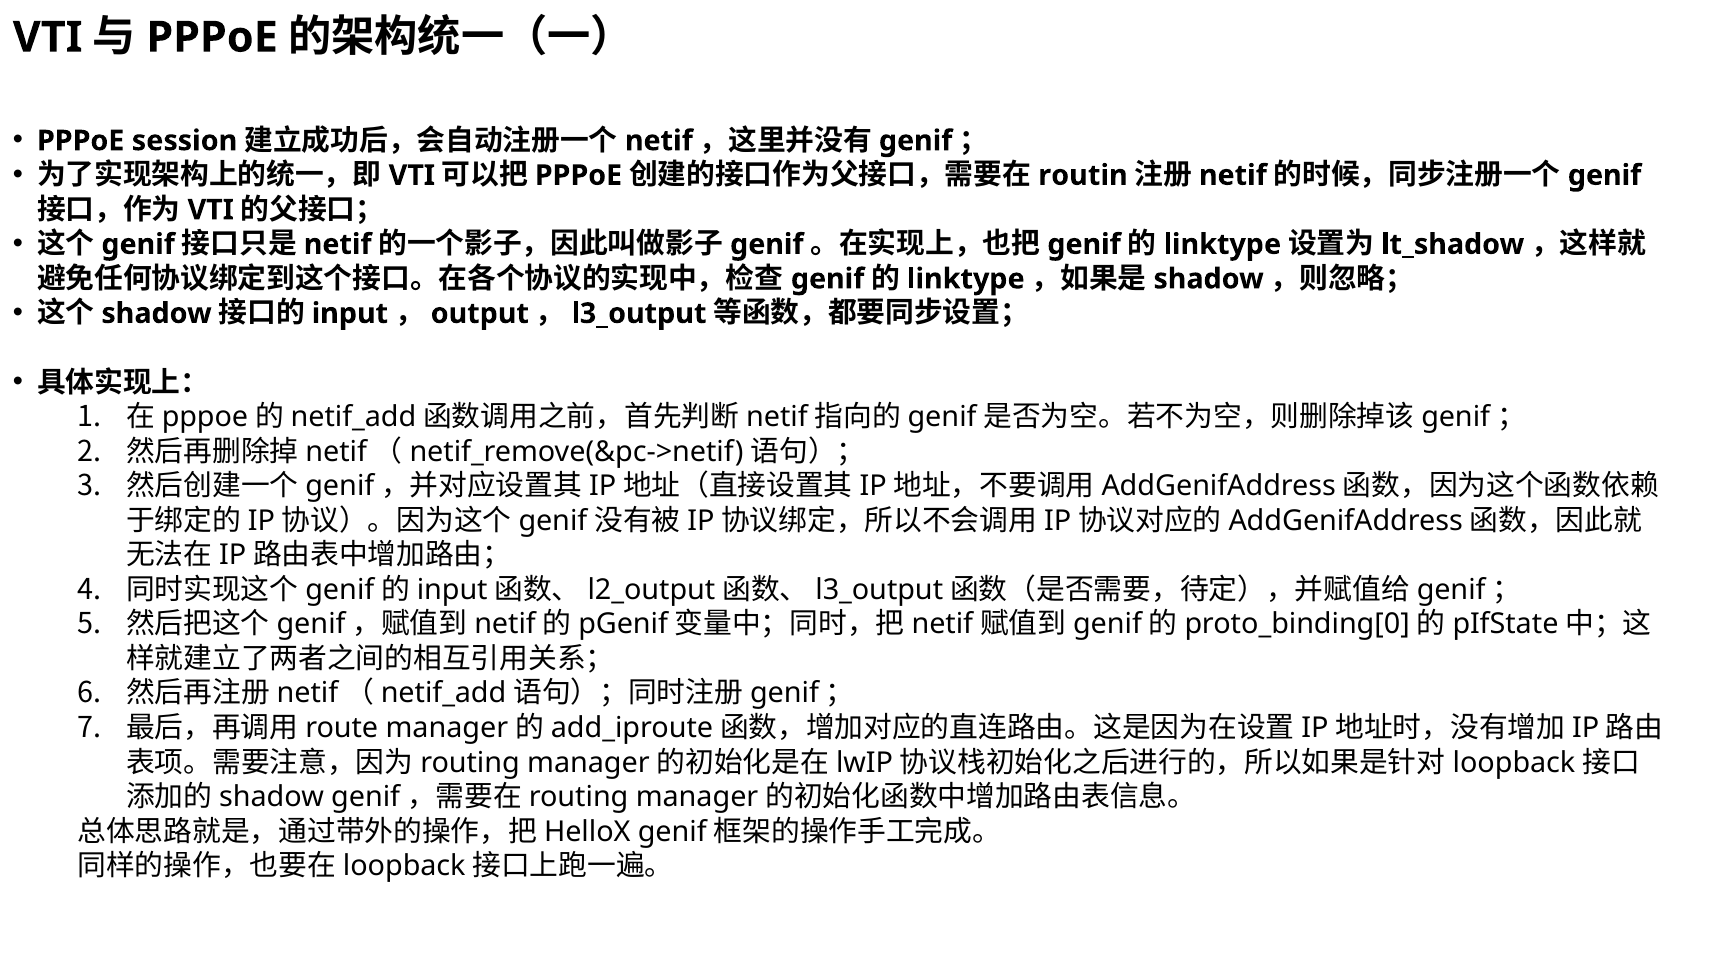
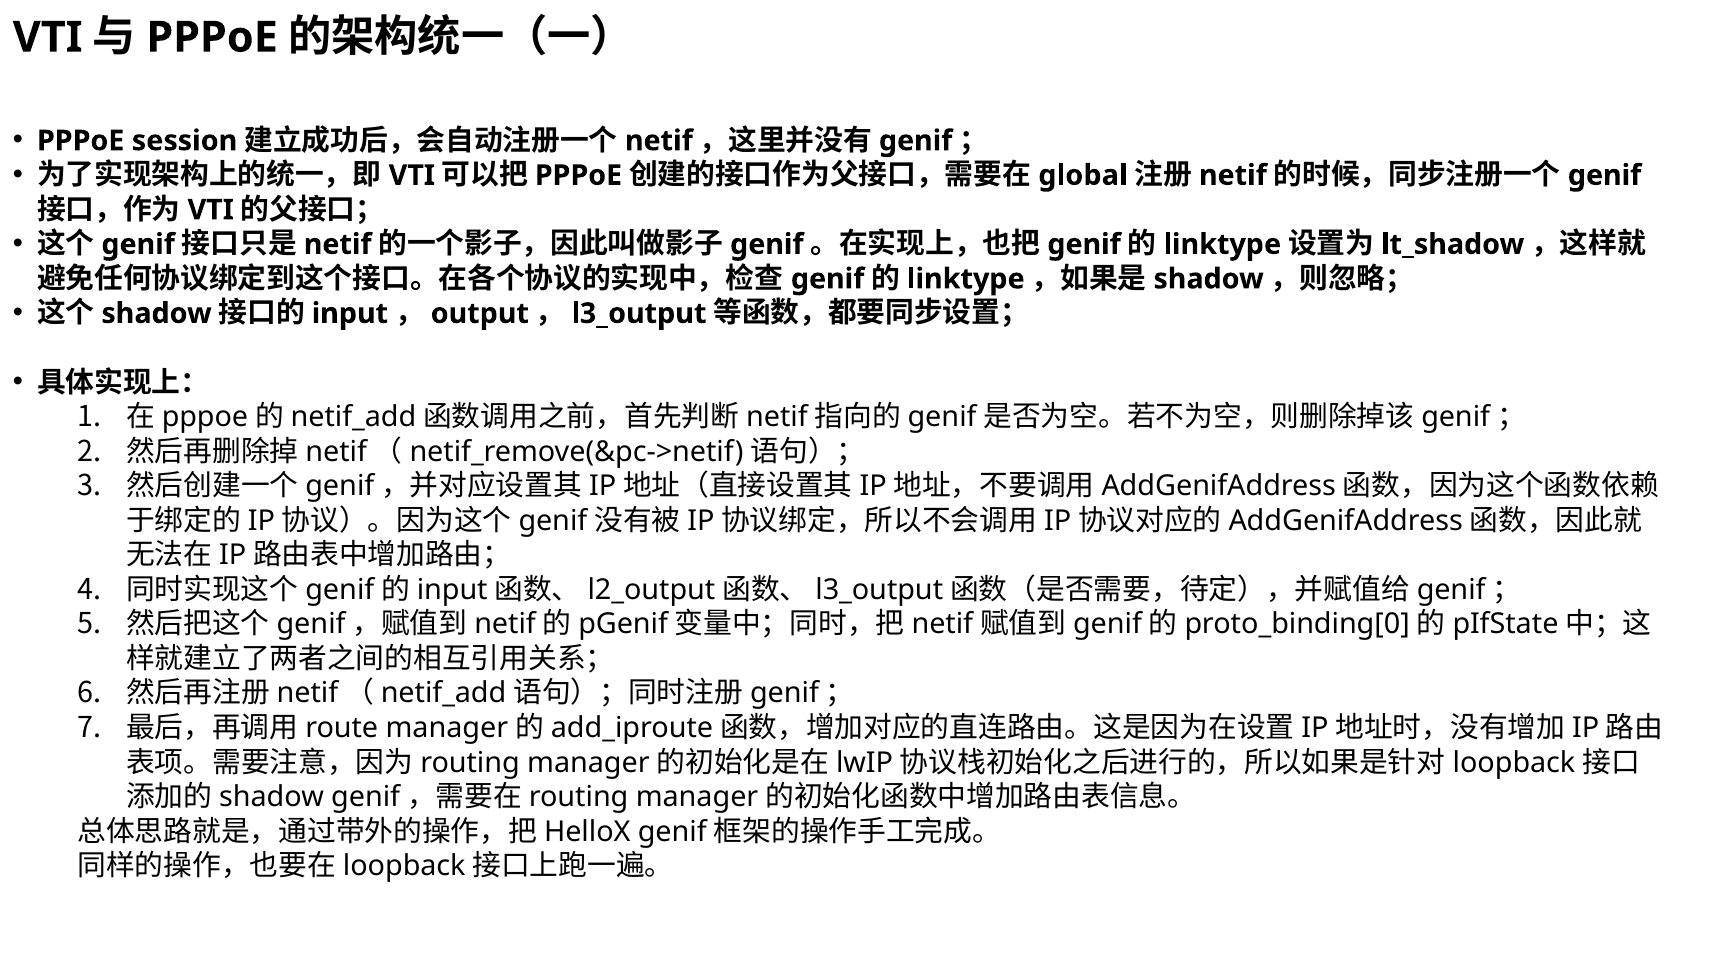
routin: routin -> global
